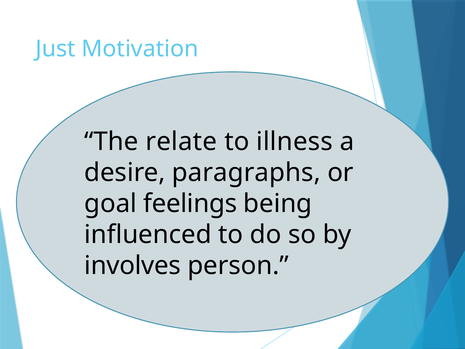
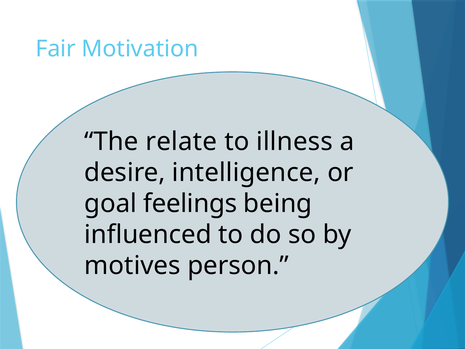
Just: Just -> Fair
paragraphs: paragraphs -> intelligence
involves: involves -> motives
